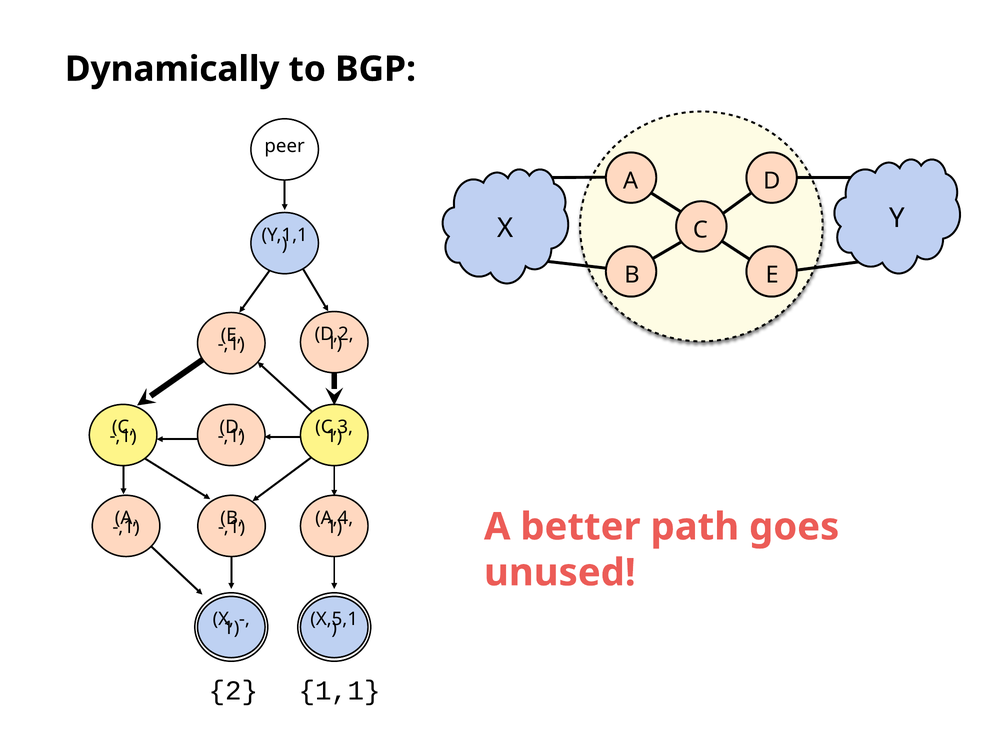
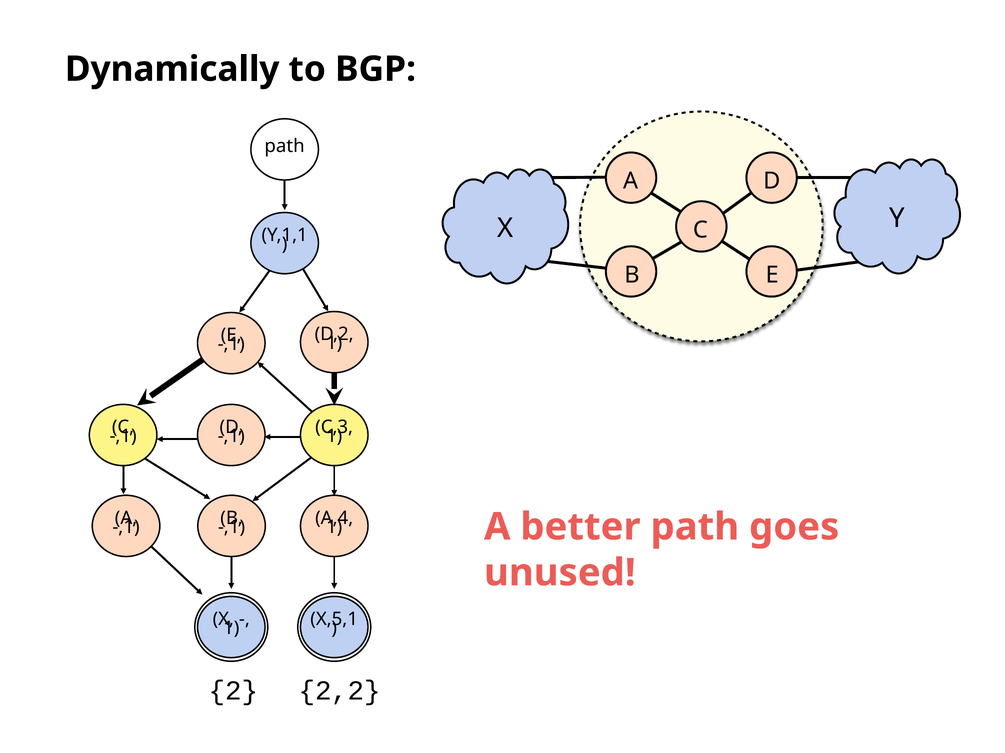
peer at (285, 146): peer -> path
1,1: 1,1 -> 2,2
